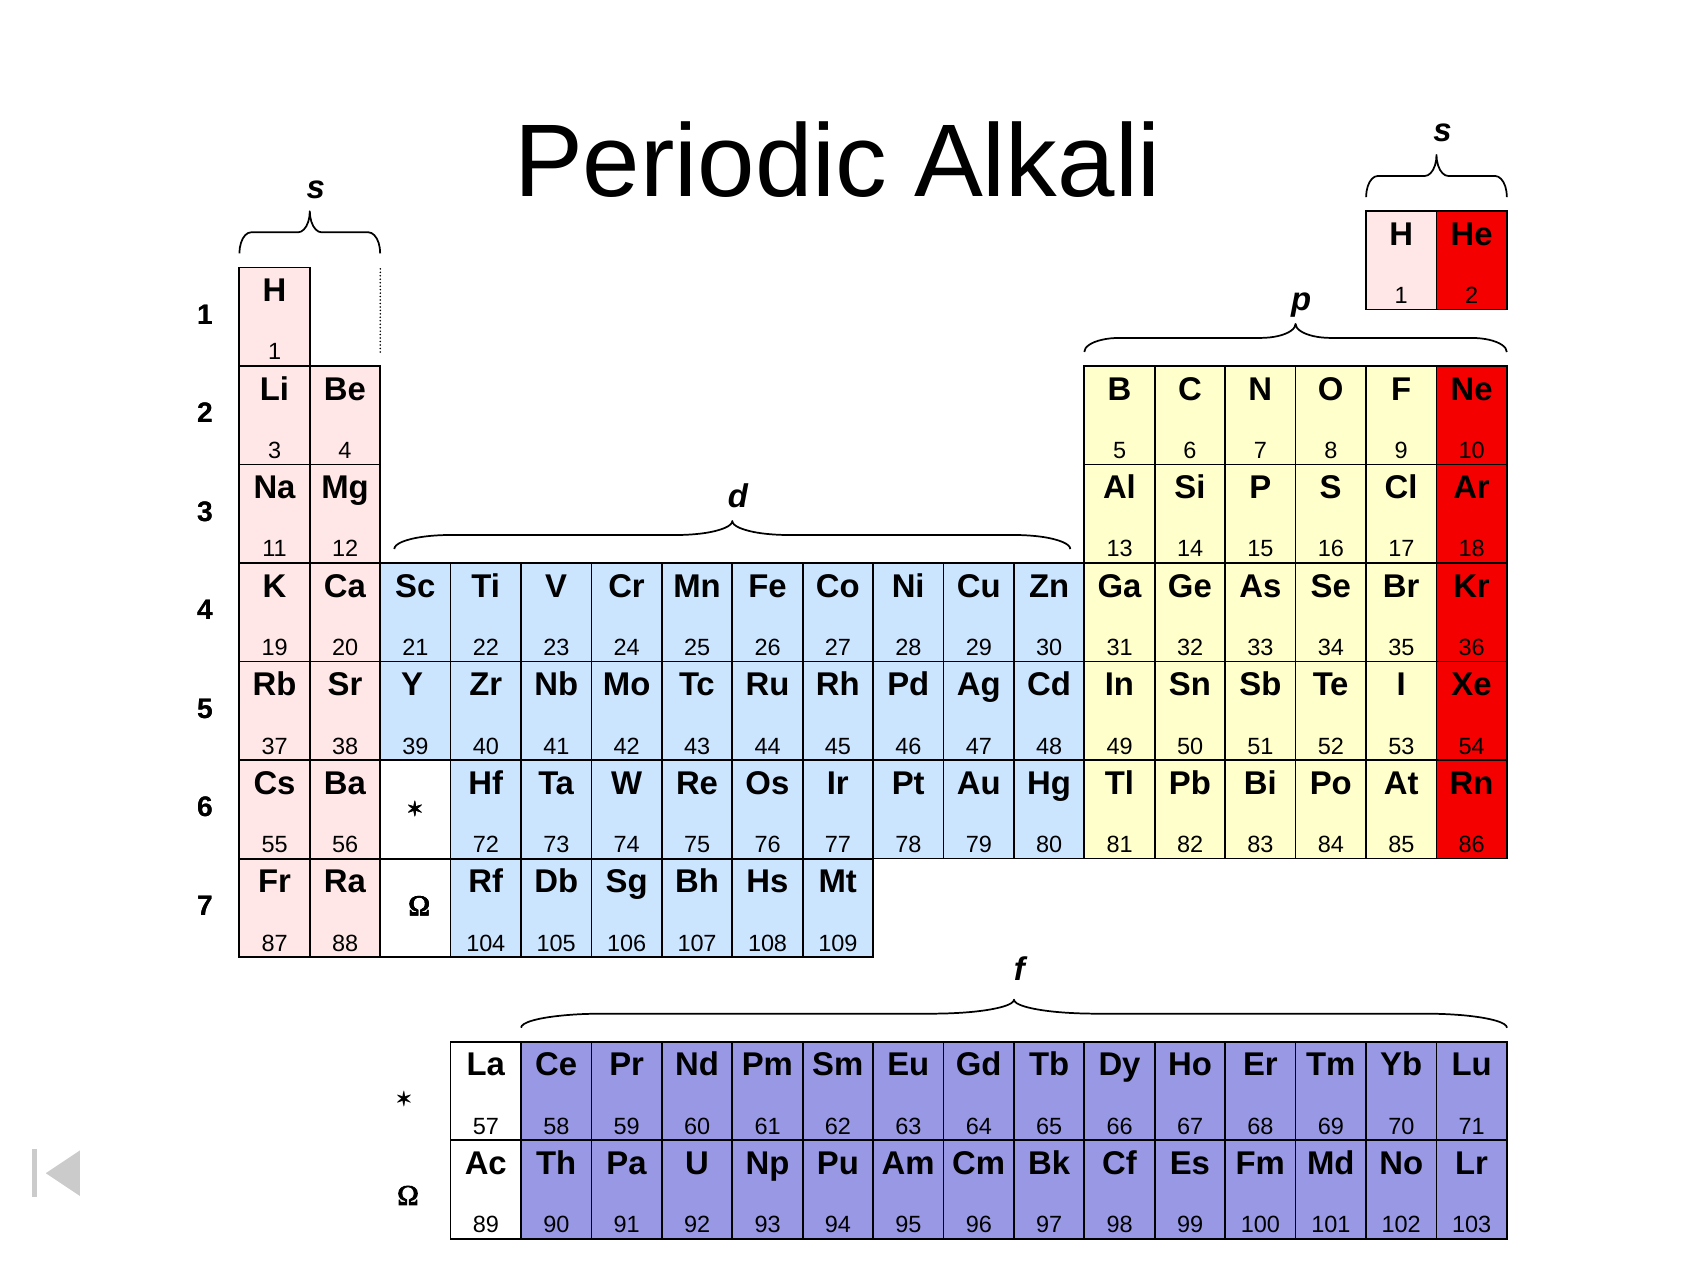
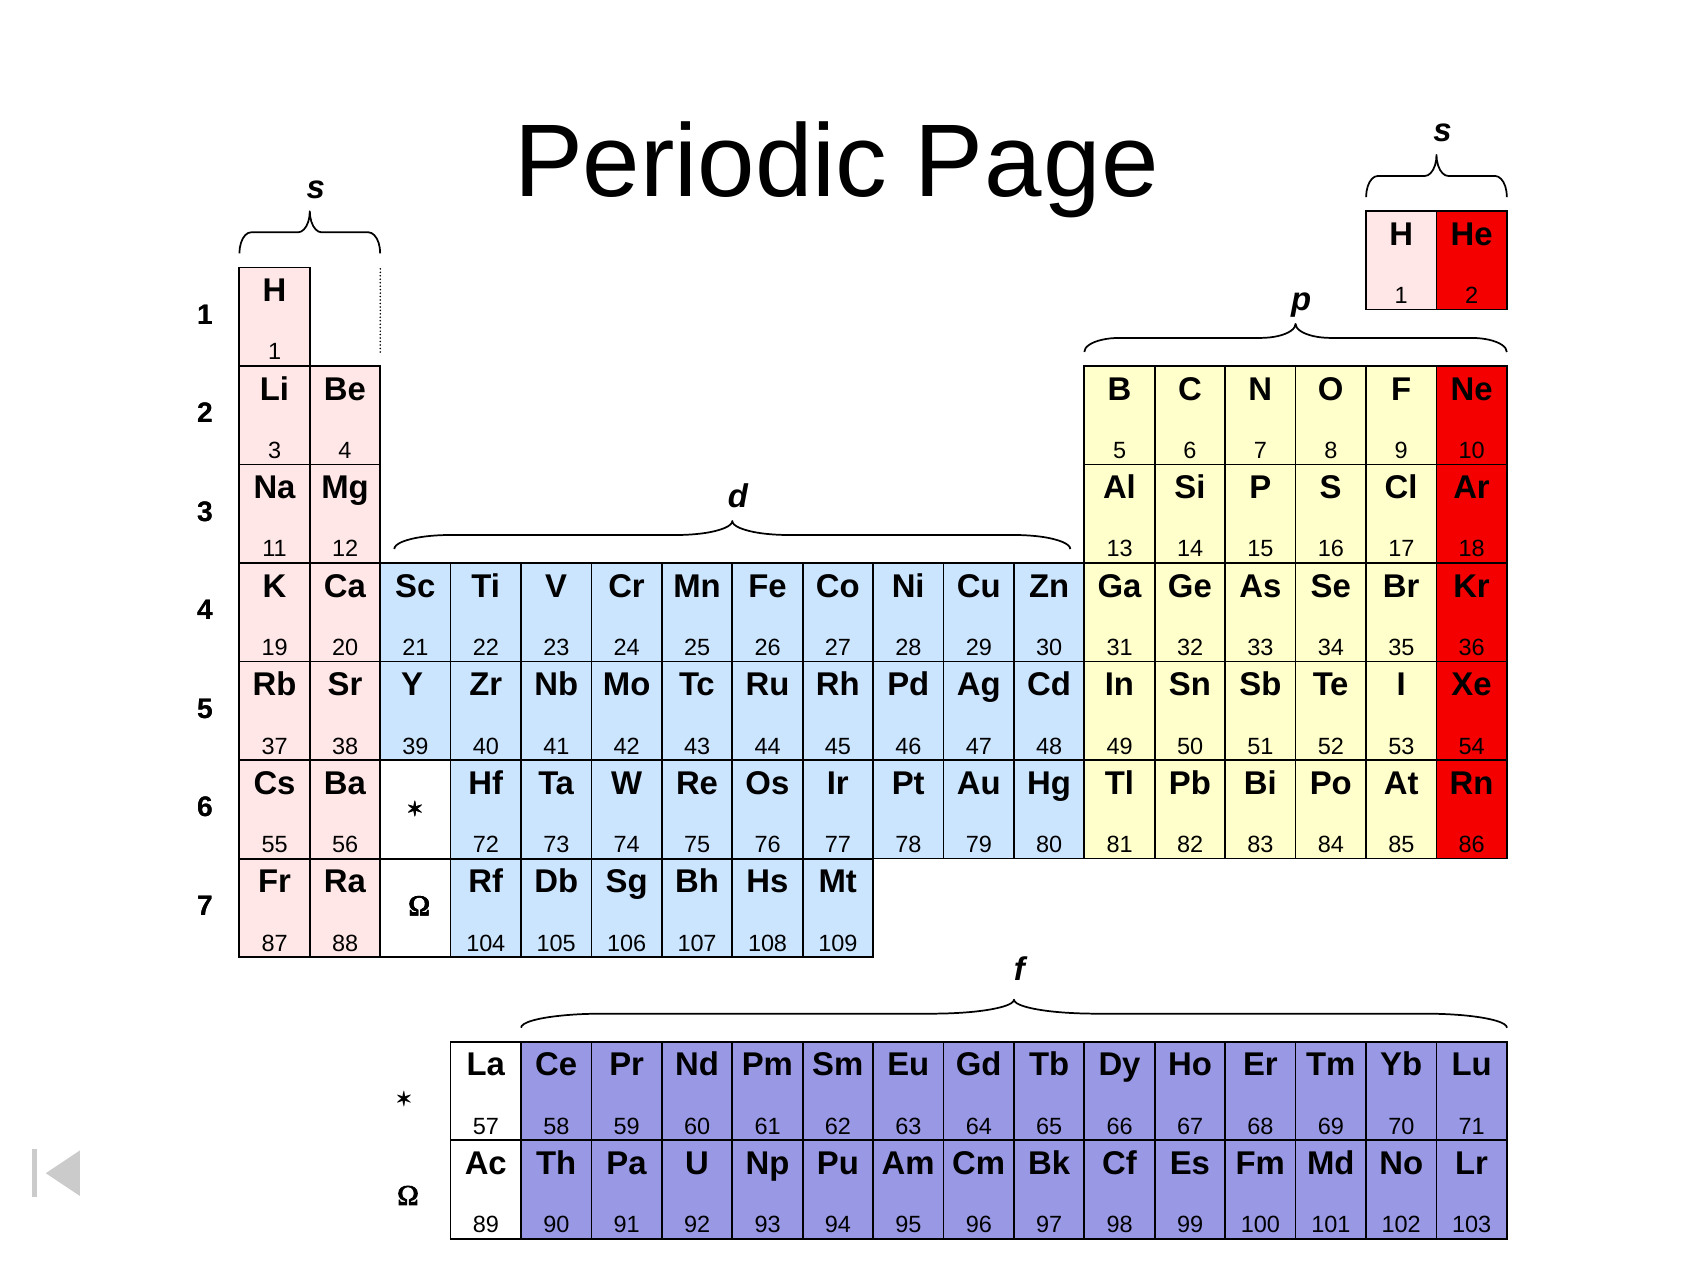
Alkali: Alkali -> Page
